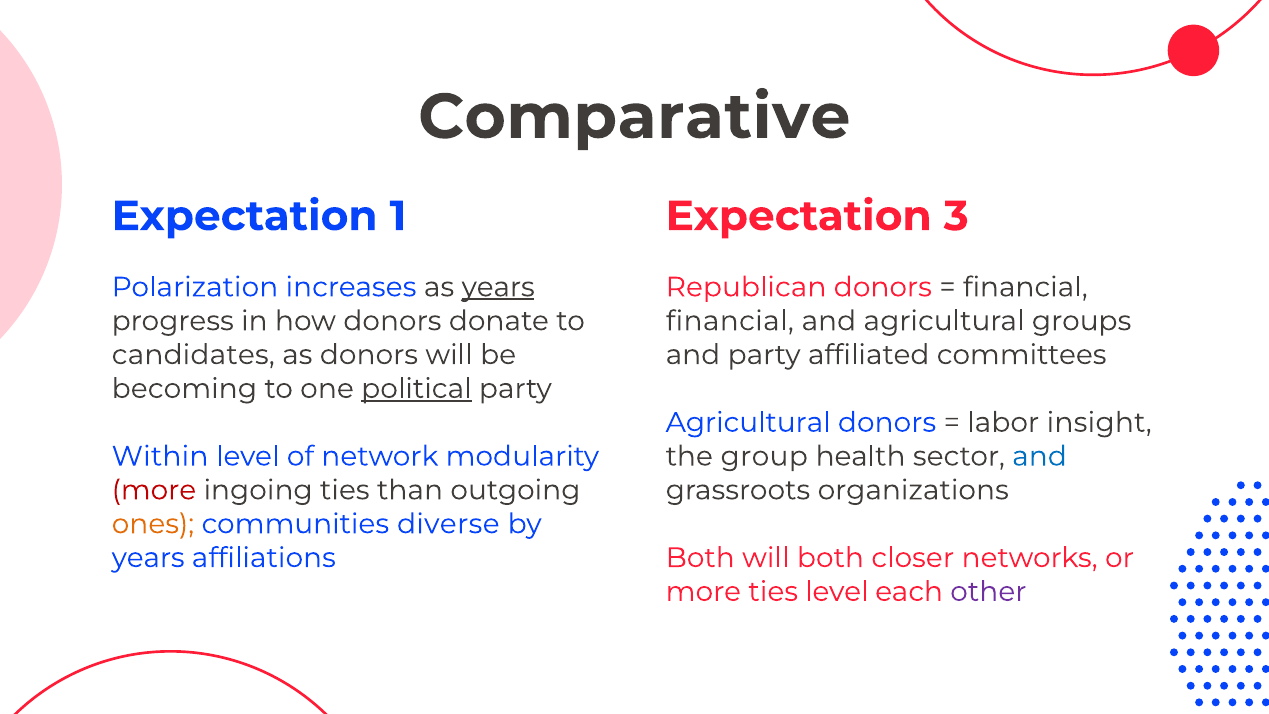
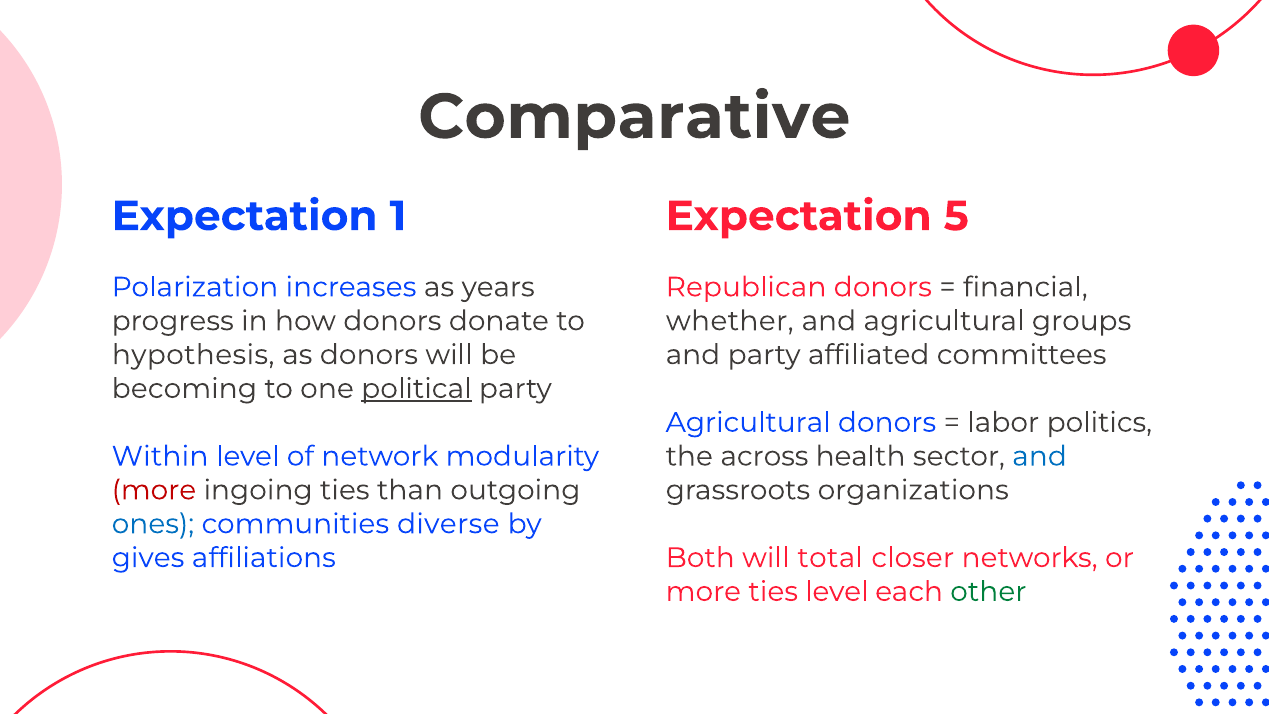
3: 3 -> 5
years at (498, 287) underline: present -> none
financial at (730, 321): financial -> whether
candidates: candidates -> hypothesis
insight: insight -> politics
group: group -> across
ones colour: orange -> blue
years at (148, 558): years -> gives
will both: both -> total
other colour: purple -> green
